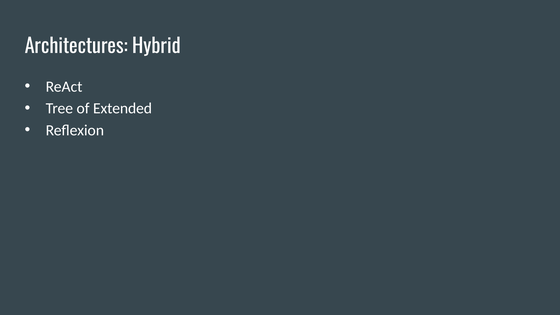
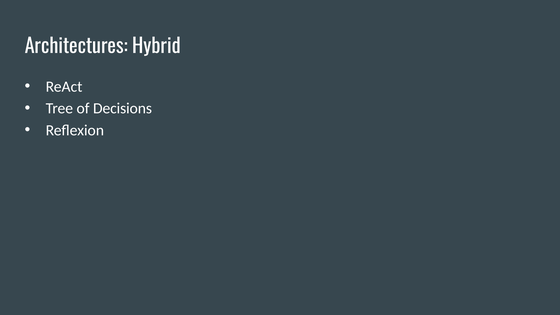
Extended: Extended -> Decisions
